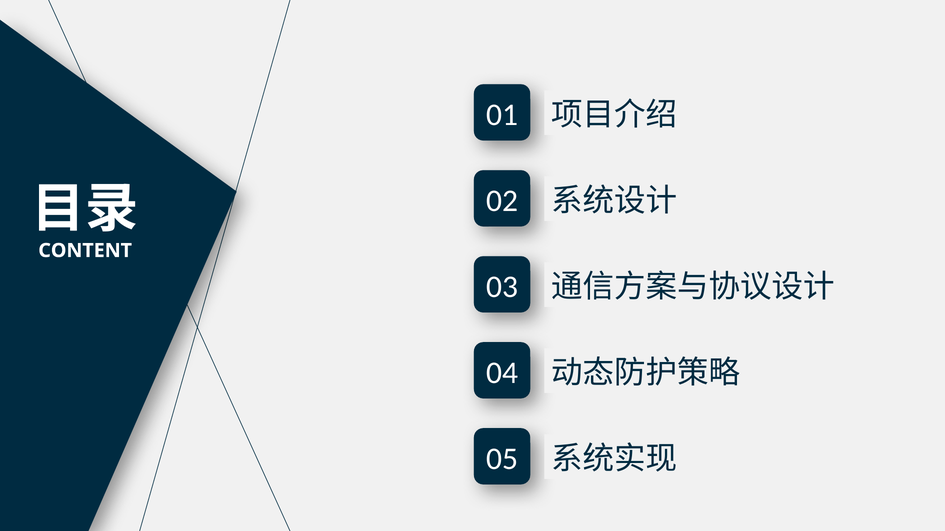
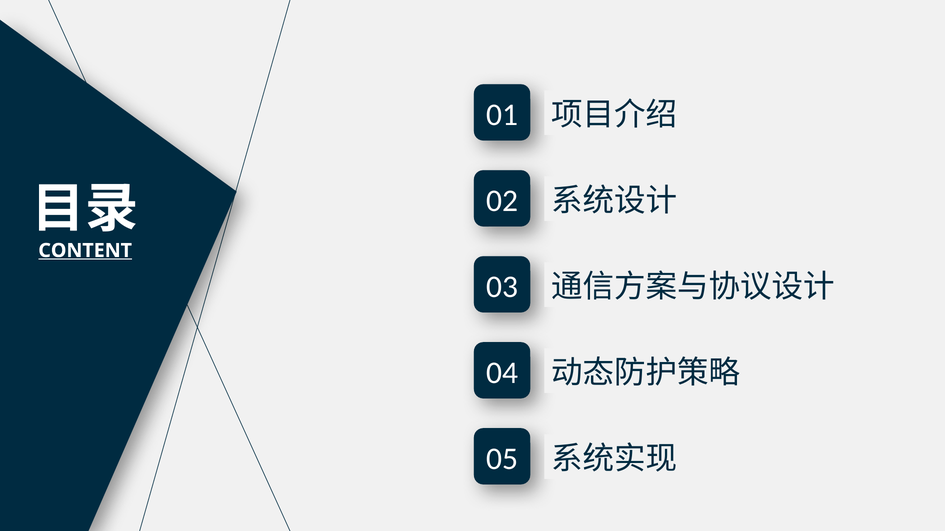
CONTENT underline: none -> present
